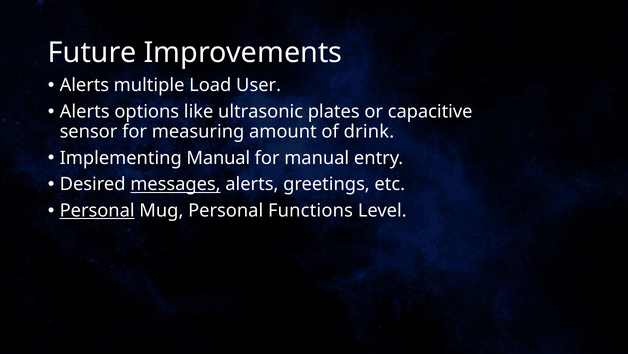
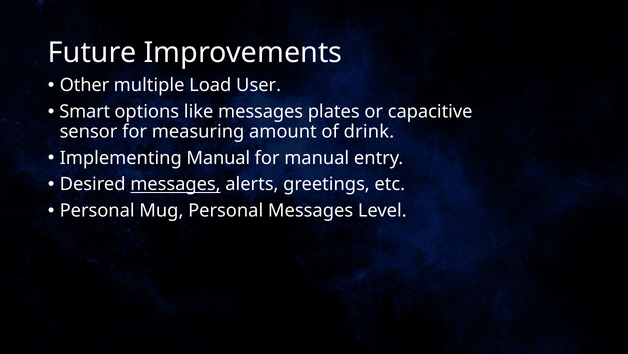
Alerts at (84, 85): Alerts -> Other
Alerts at (85, 112): Alerts -> Smart
like ultrasonic: ultrasonic -> messages
Personal at (97, 210) underline: present -> none
Personal Functions: Functions -> Messages
